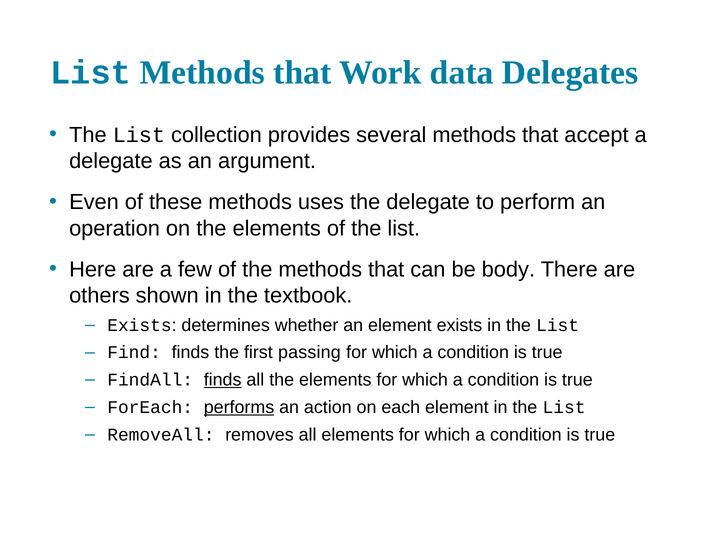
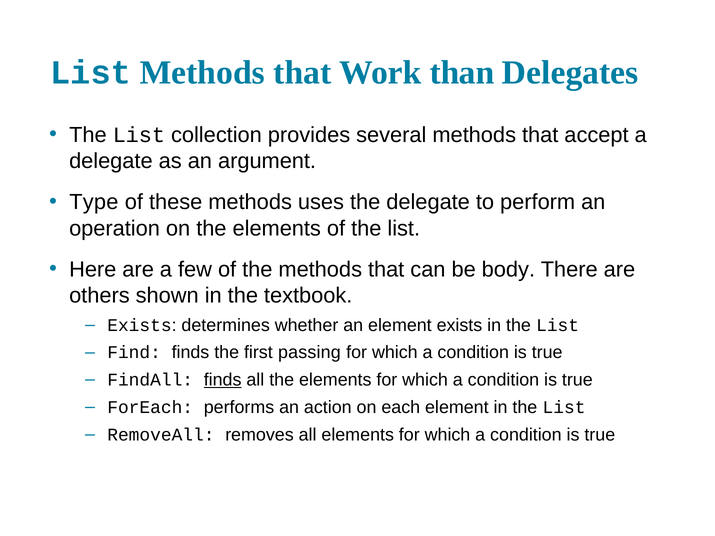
data: data -> than
Even: Even -> Type
performs underline: present -> none
